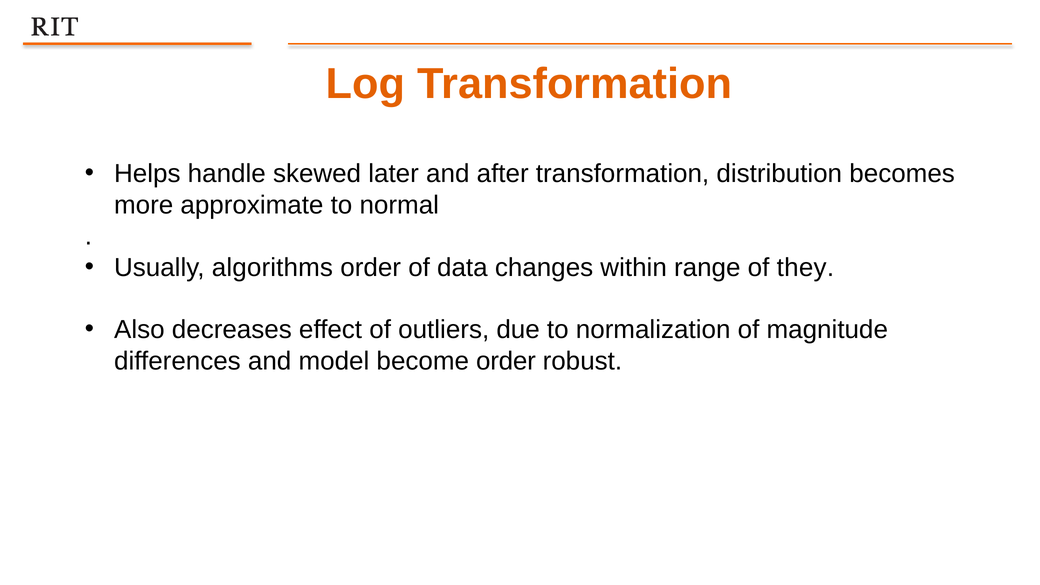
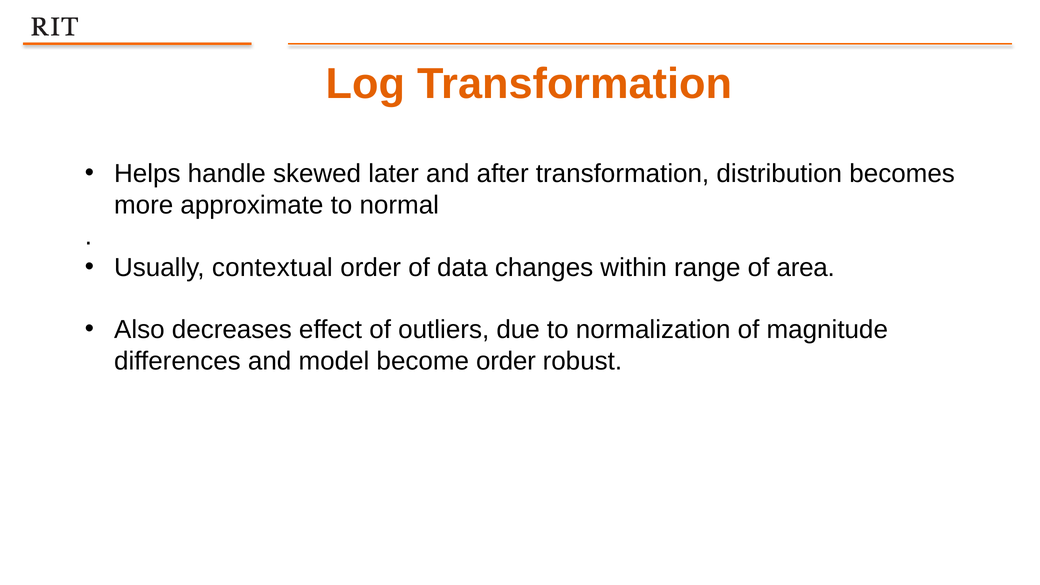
algorithms: algorithms -> contextual
they: they -> area
